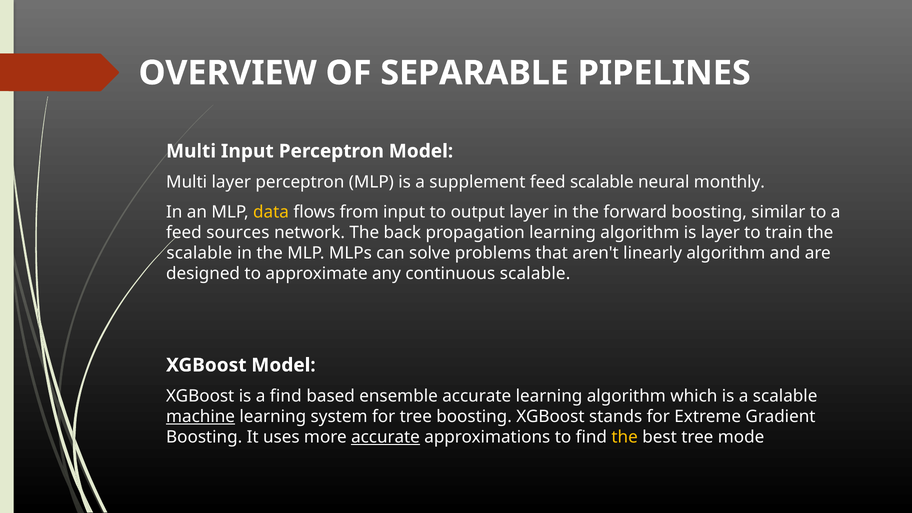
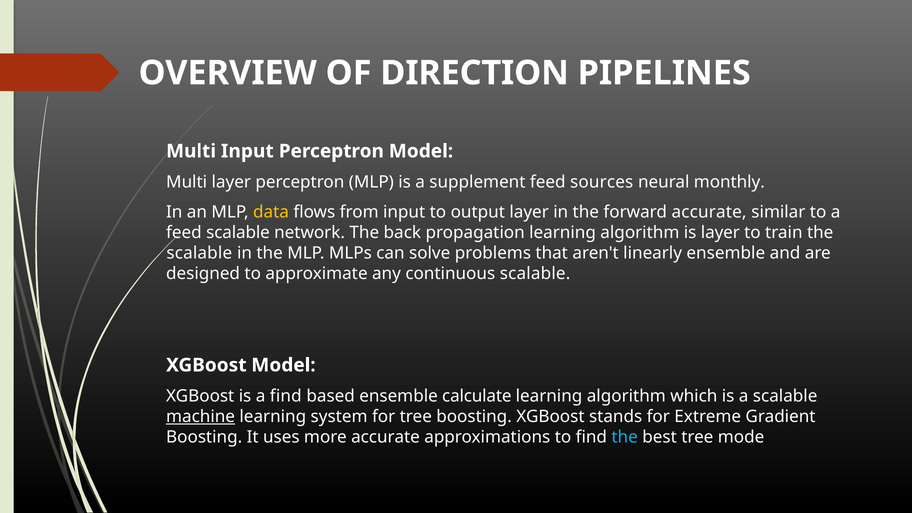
SEPARABLE: SEPARABLE -> DIRECTION
feed scalable: scalable -> sources
forward boosting: boosting -> accurate
feed sources: sources -> scalable
linearly algorithm: algorithm -> ensemble
ensemble accurate: accurate -> calculate
accurate at (385, 437) underline: present -> none
the at (625, 437) colour: yellow -> light blue
